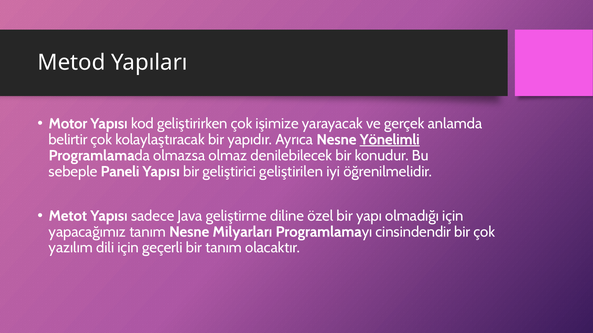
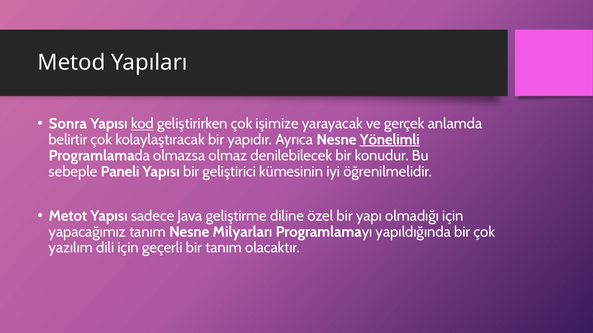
Motor: Motor -> Sonra
kod underline: none -> present
geliştirilen: geliştirilen -> kümesinin
cinsindendir: cinsindendir -> yapıldığında
